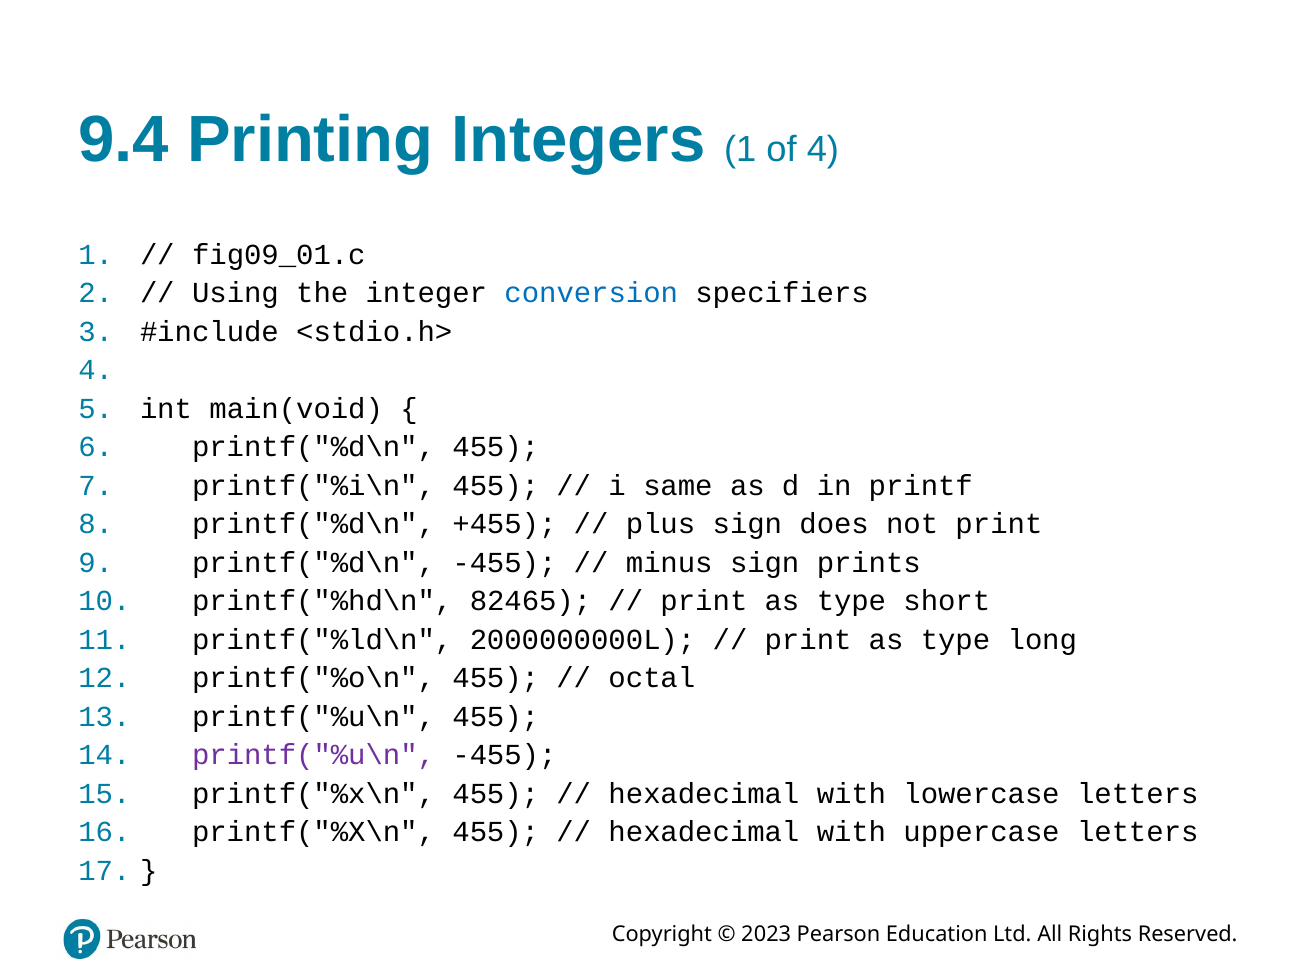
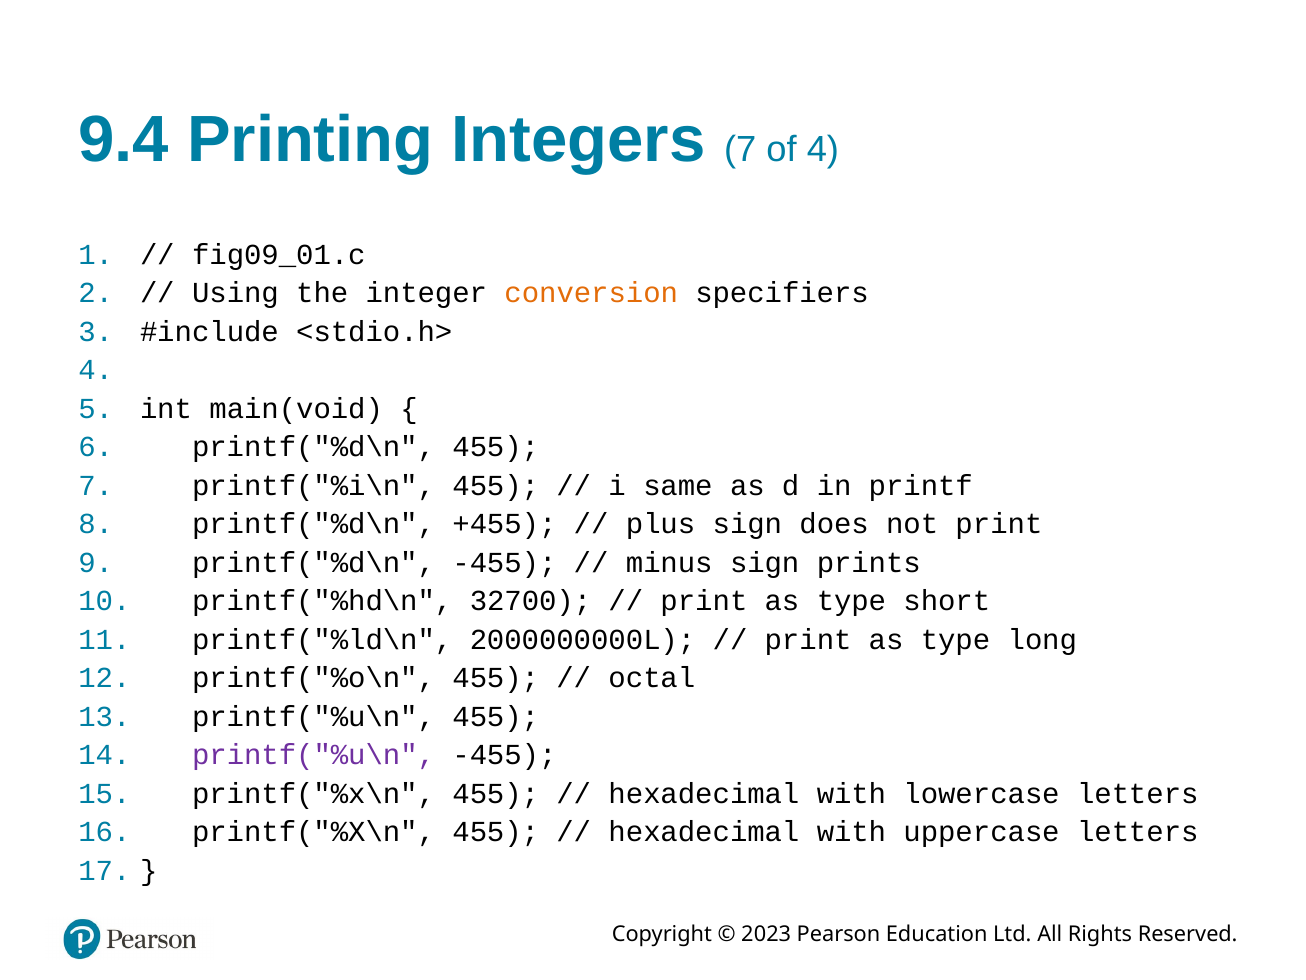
Integers 1: 1 -> 7
conversion colour: blue -> orange
82465: 82465 -> 32700
